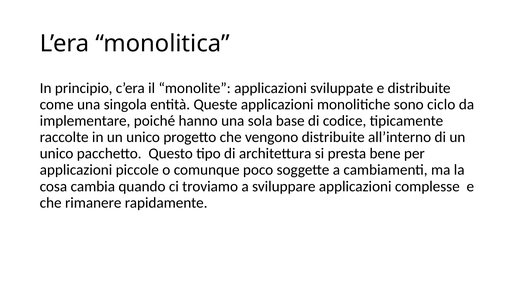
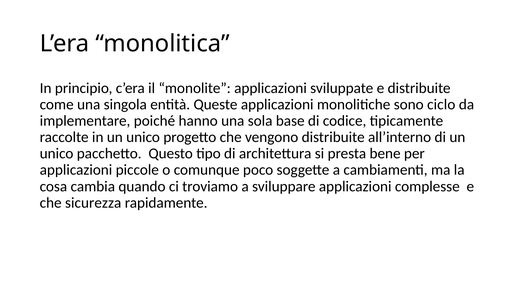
rimanere: rimanere -> sicurezza
